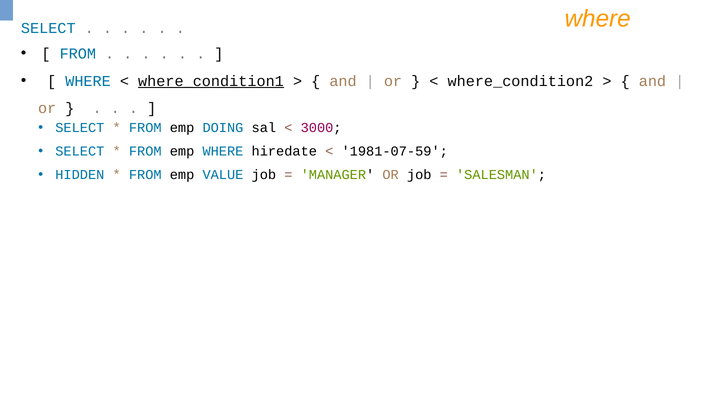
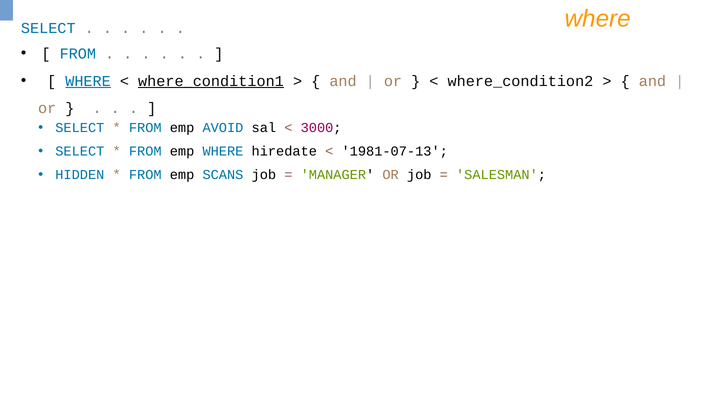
WHERE at (88, 81) underline: none -> present
DOING: DOING -> AVOID
1981-07-59: 1981-07-59 -> 1981-07-13
VALUE: VALUE -> SCANS
